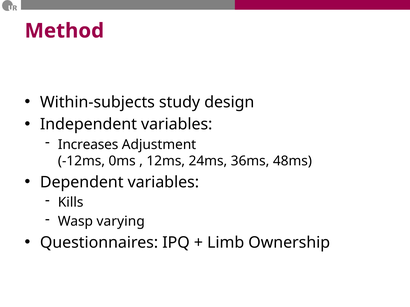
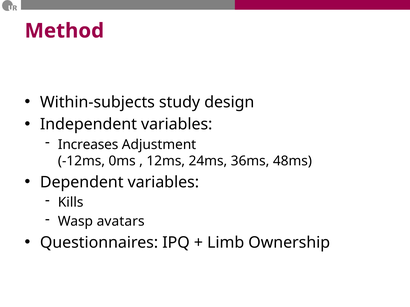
varying: varying -> avatars
